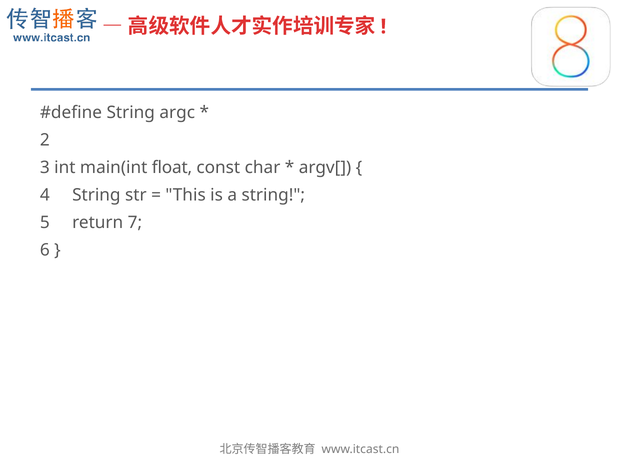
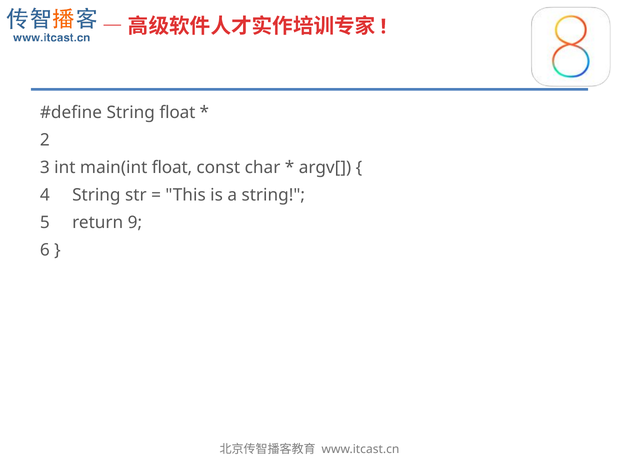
String argc: argc -> float
7: 7 -> 9
